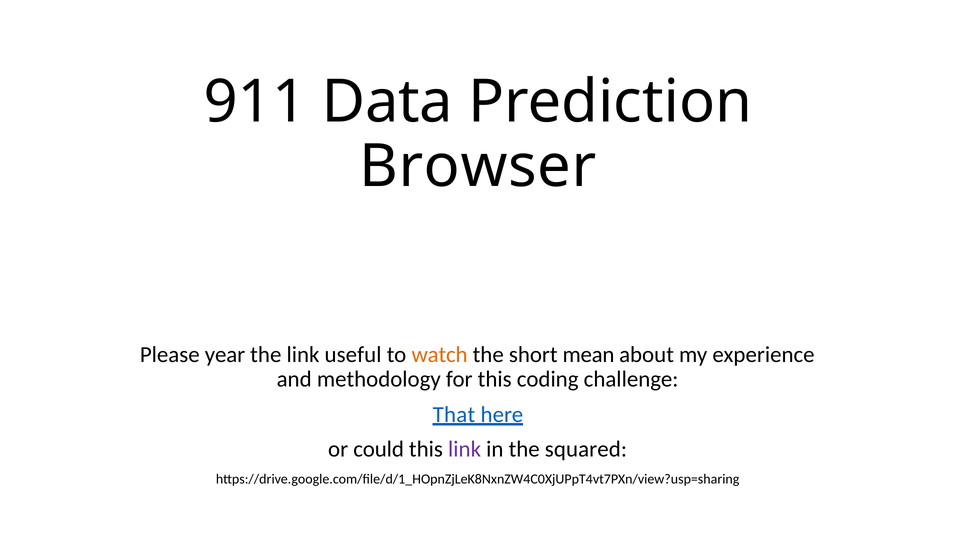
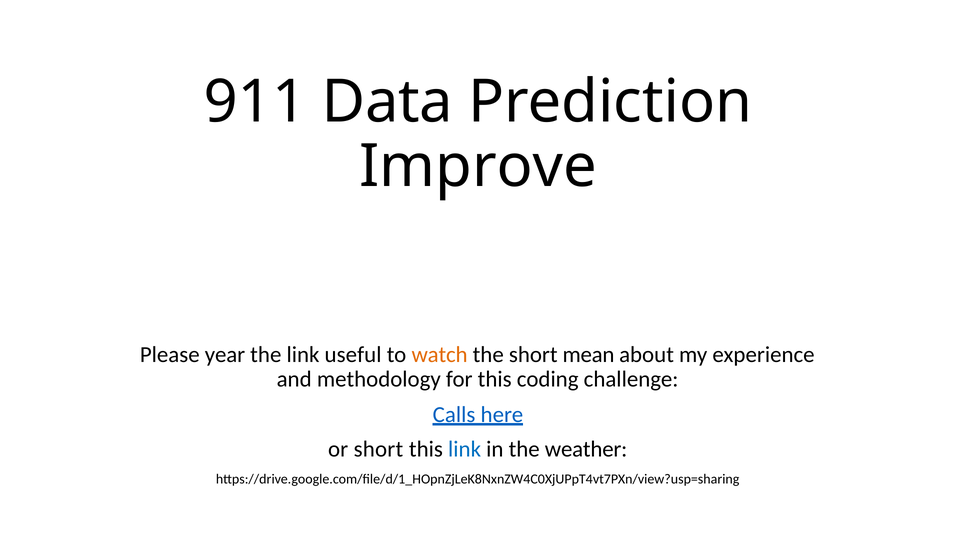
Browser: Browser -> Improve
That: That -> Calls
or could: could -> short
link at (465, 449) colour: purple -> blue
squared: squared -> weather
